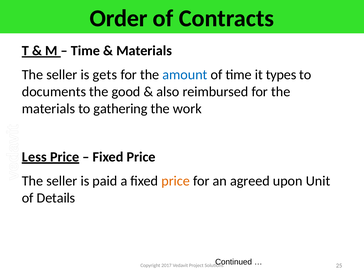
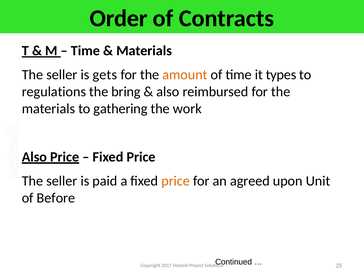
amount colour: blue -> orange
documents: documents -> regulations
good: good -> bring
Less at (34, 157): Less -> Also
Details: Details -> Before
